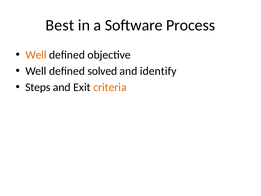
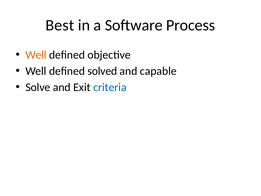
identify: identify -> capable
Steps: Steps -> Solve
criteria colour: orange -> blue
